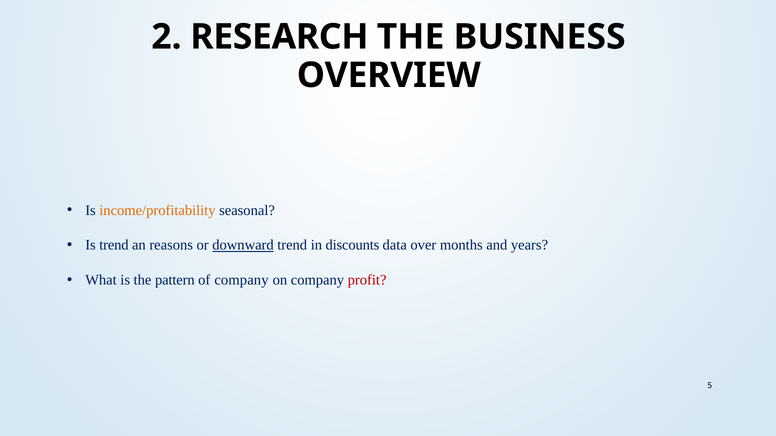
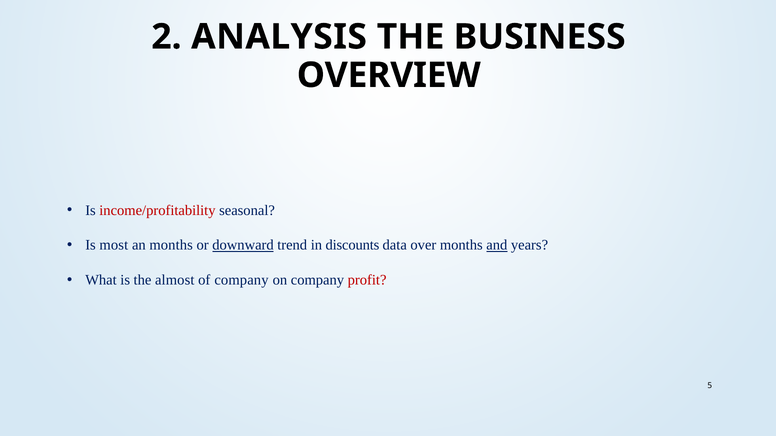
RESEARCH: RESEARCH -> ANALYSIS
income/profitability colour: orange -> red
Is trend: trend -> most
an reasons: reasons -> months
and underline: none -> present
pattern: pattern -> almost
